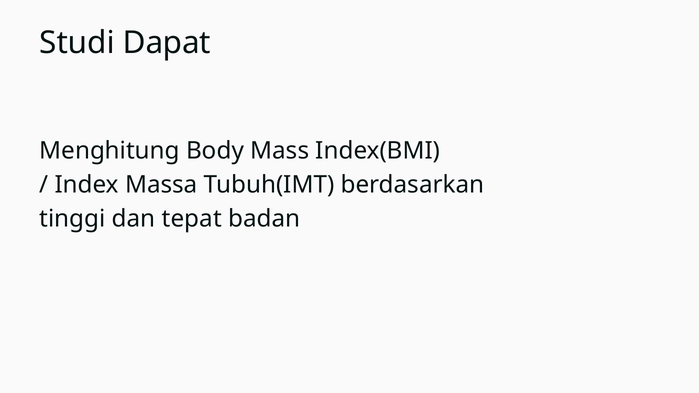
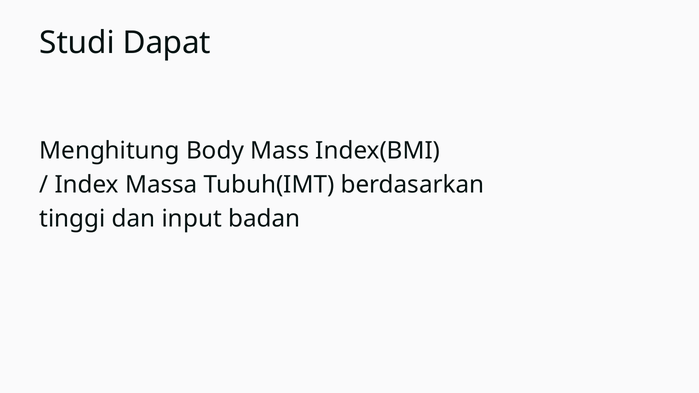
tepat: tepat -> input
